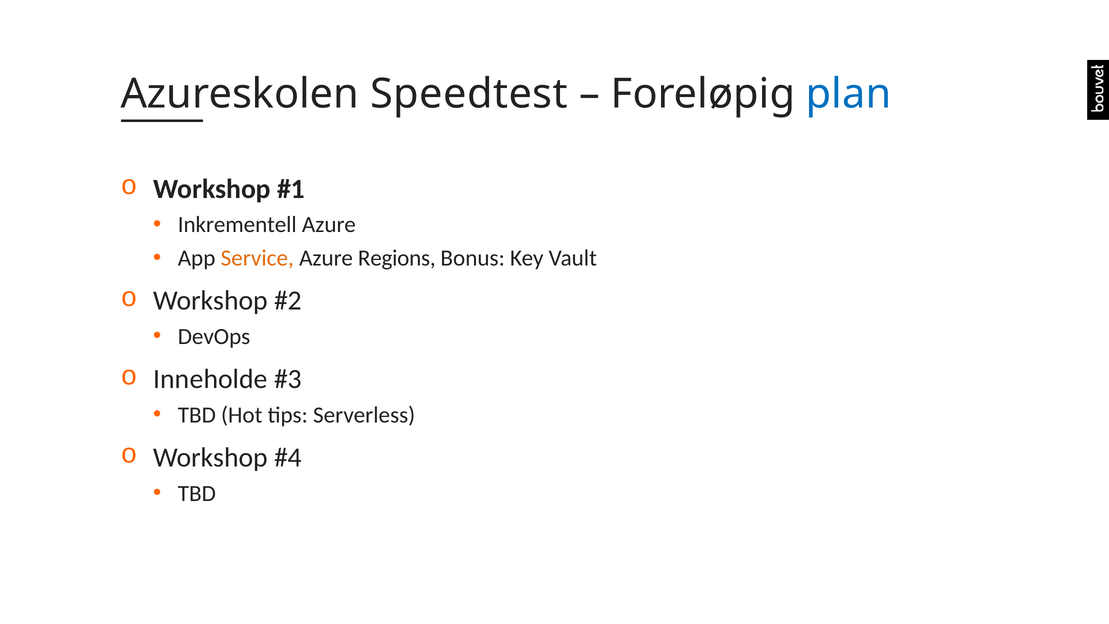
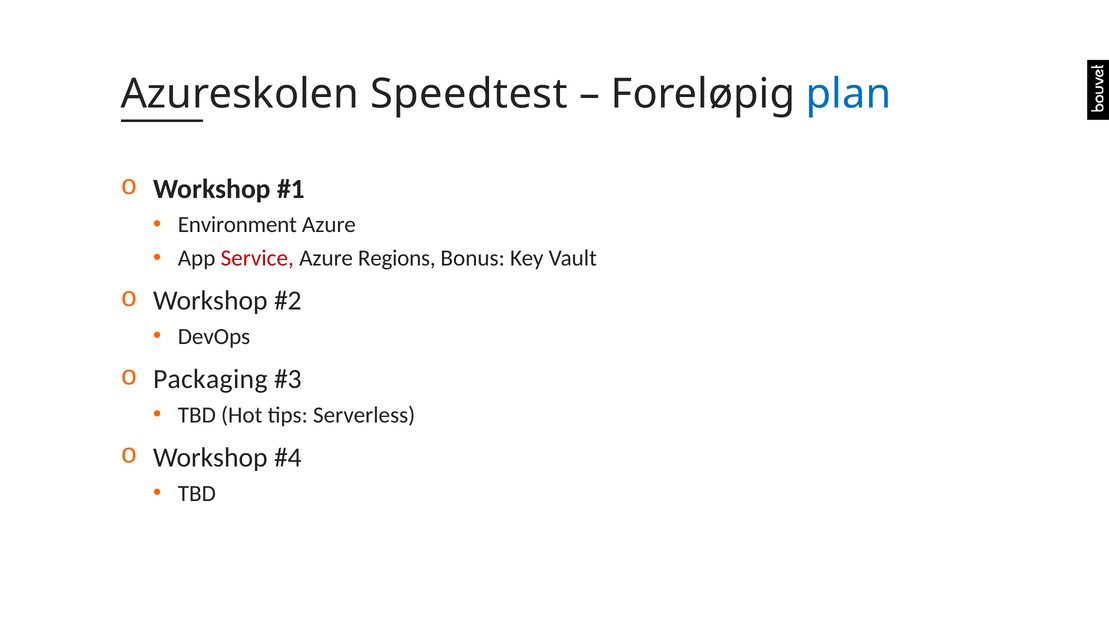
Inkrementell: Inkrementell -> Environment
Service colour: orange -> red
Inneholde: Inneholde -> Packaging
